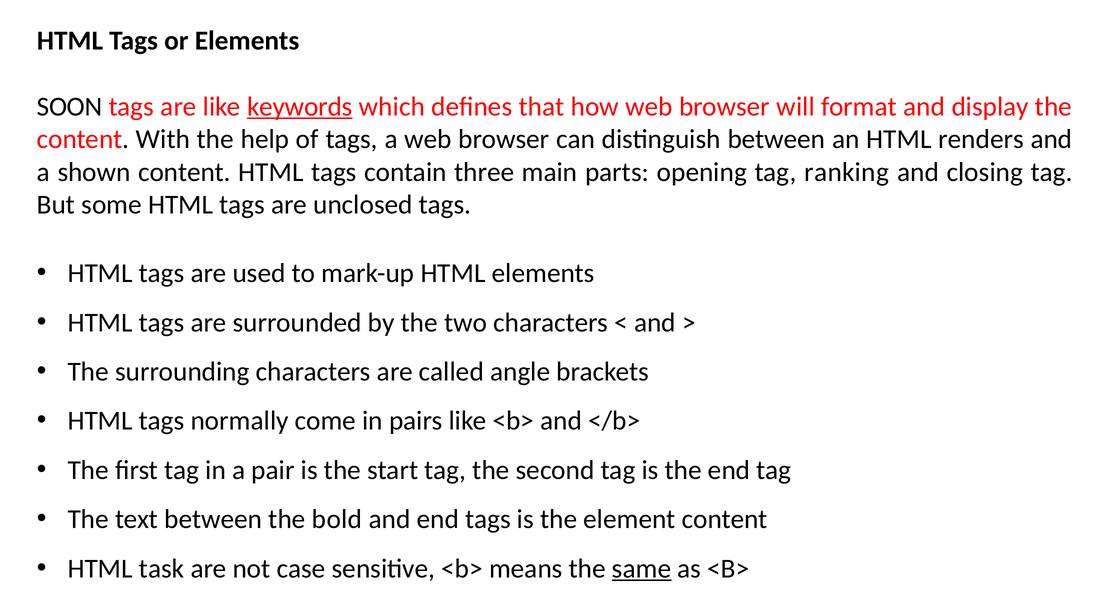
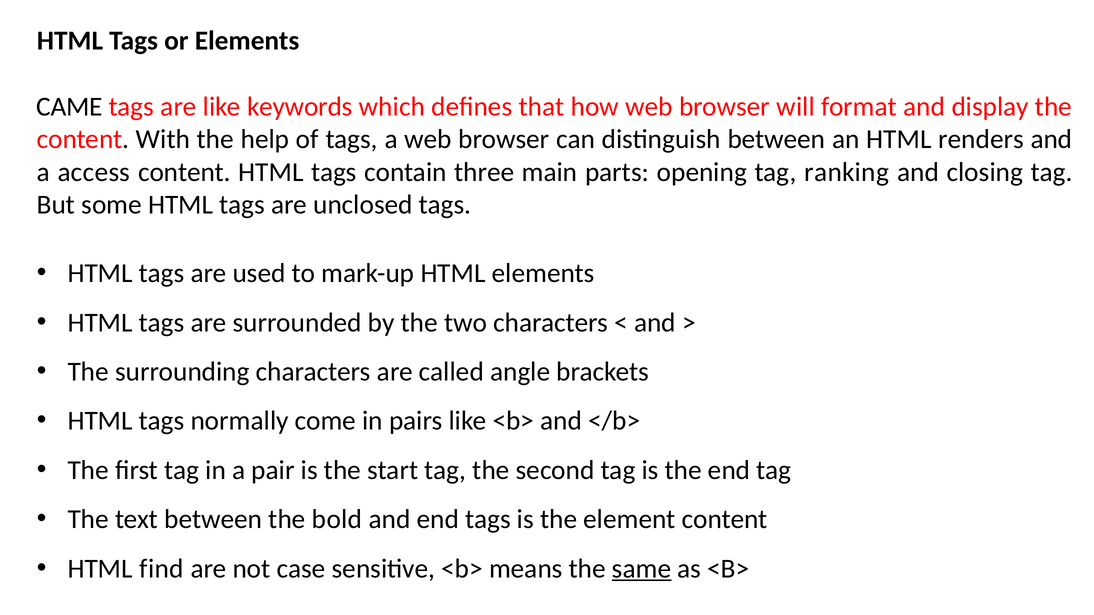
SOON: SOON -> CAME
keywords underline: present -> none
shown: shown -> access
task: task -> find
